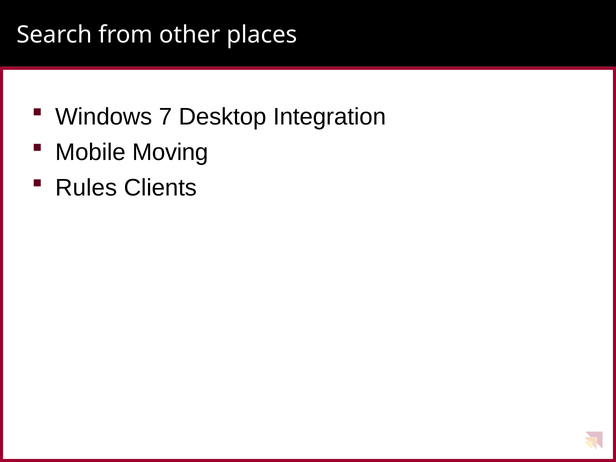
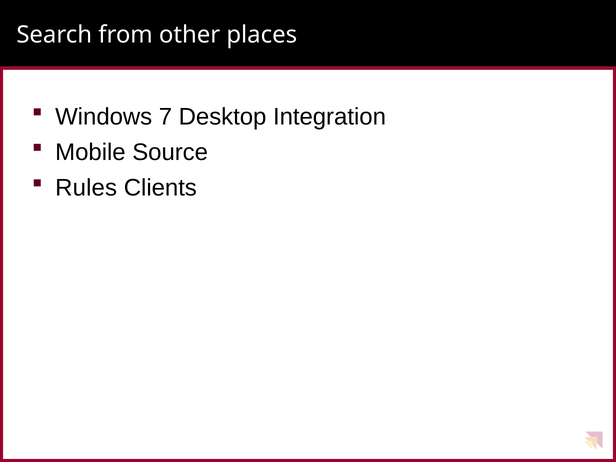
Moving: Moving -> Source
